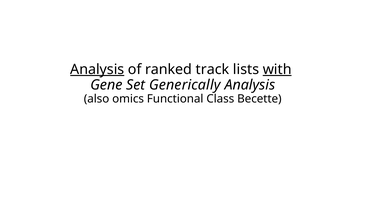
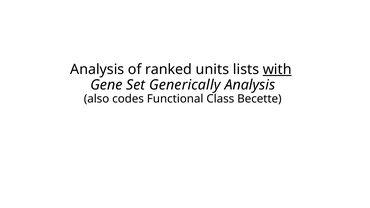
Analysis at (97, 69) underline: present -> none
track: track -> units
omics: omics -> codes
